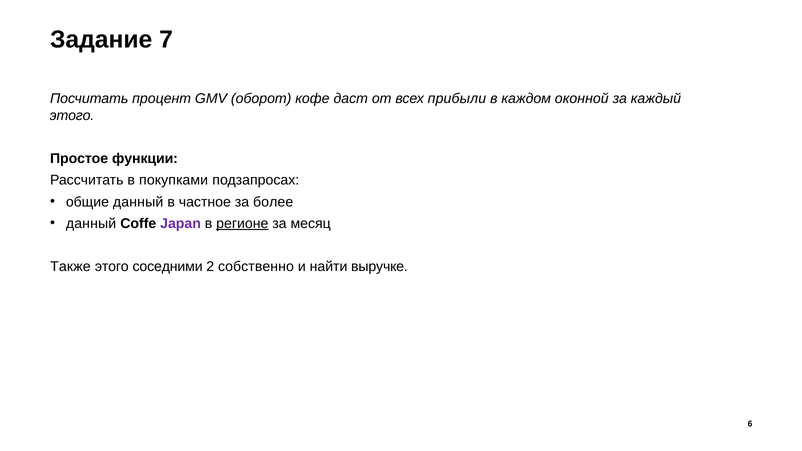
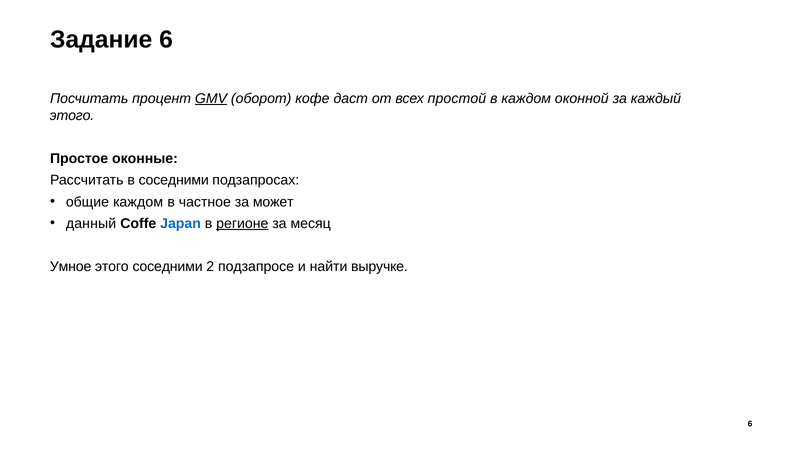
Задание 7: 7 -> 6
GMV underline: none -> present
прибыли: прибыли -> простой
функции: функции -> оконные
в покупками: покупками -> соседними
общие данный: данный -> каждом
более: более -> может
Japan colour: purple -> blue
Также: Также -> Умное
собственно: собственно -> подзапросе
